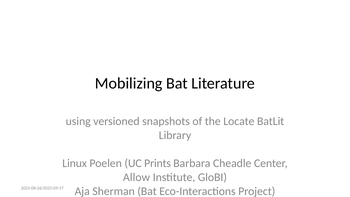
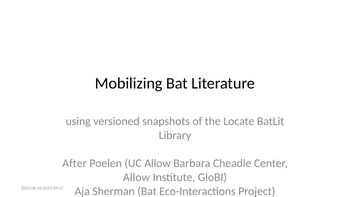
Linux: Linux -> After
UC Prints: Prints -> Allow
